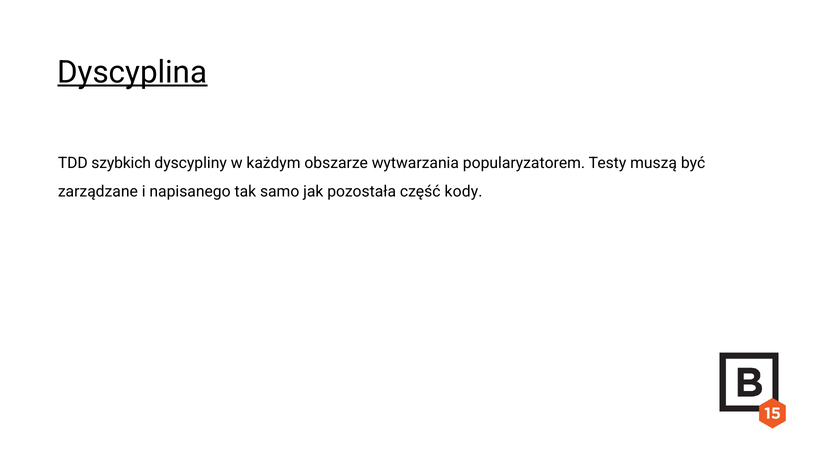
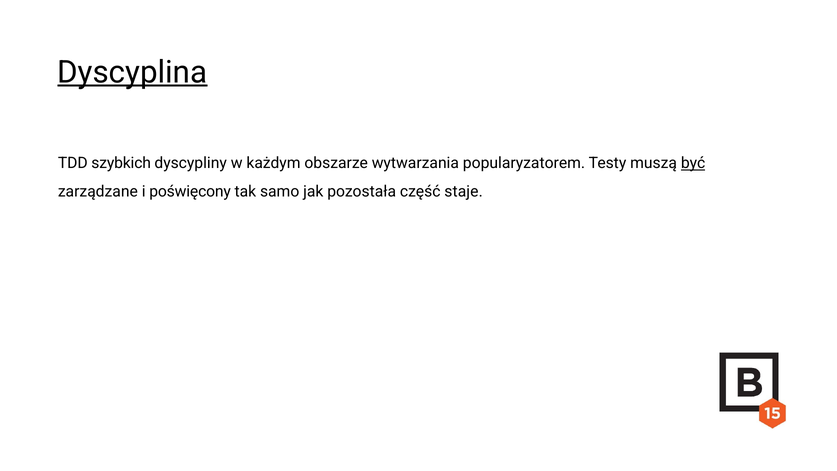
być underline: none -> present
napisanego: napisanego -> poświęcony
kody: kody -> staje
